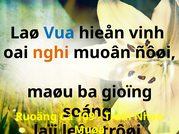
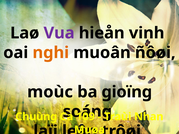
Vua colour: blue -> purple
maøu: maøu -> moùc
Ruoäng: Ruoäng -> Chuùng
